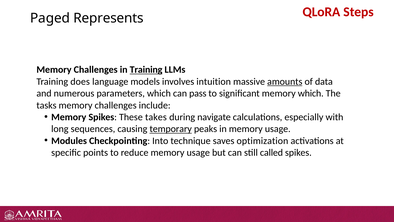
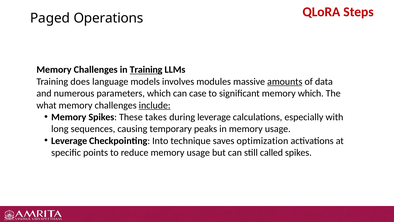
Represents: Represents -> Operations
intuition: intuition -> modules
pass: pass -> case
tasks: tasks -> what
include underline: none -> present
during navigate: navigate -> leverage
temporary underline: present -> none
Modules at (69, 141): Modules -> Leverage
